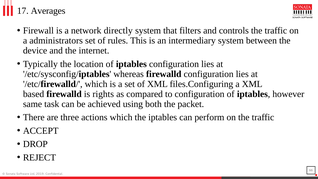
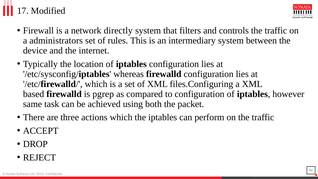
Averages: Averages -> Modified
rights: rights -> pgrep
